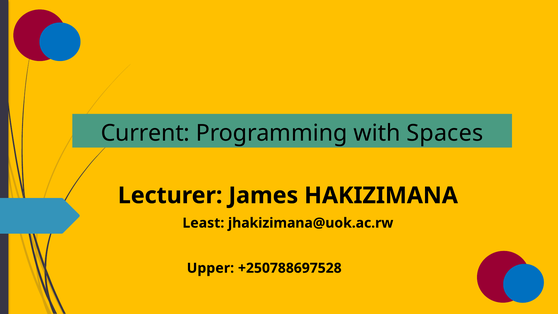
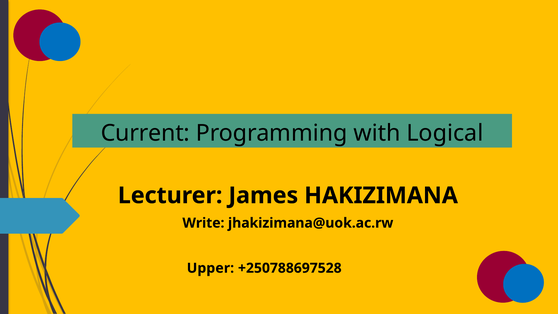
Spaces: Spaces -> Logical
Least: Least -> Write
